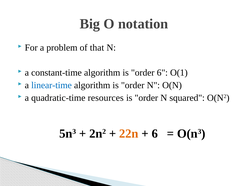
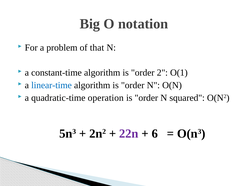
order 6: 6 -> 2
resources: resources -> operation
22n colour: orange -> purple
